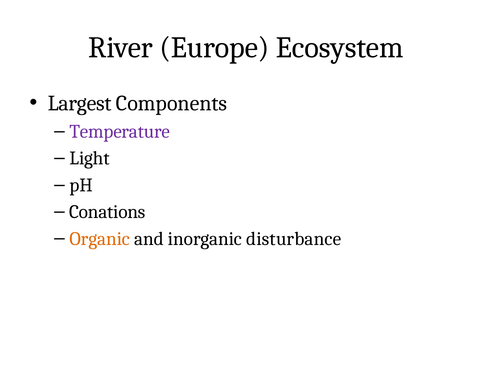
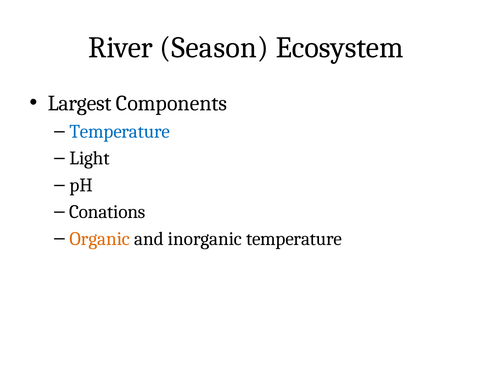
Europe: Europe -> Season
Temperature at (120, 131) colour: purple -> blue
inorganic disturbance: disturbance -> temperature
